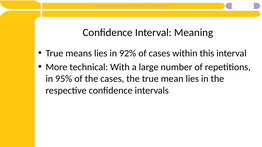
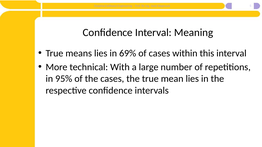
92%: 92% -> 69%
